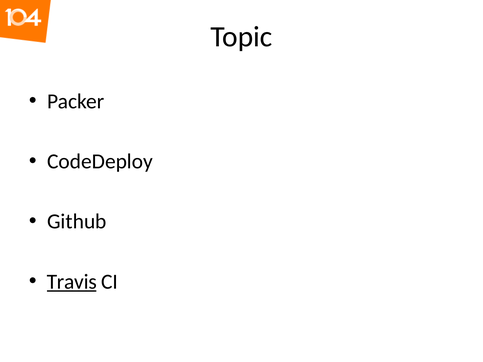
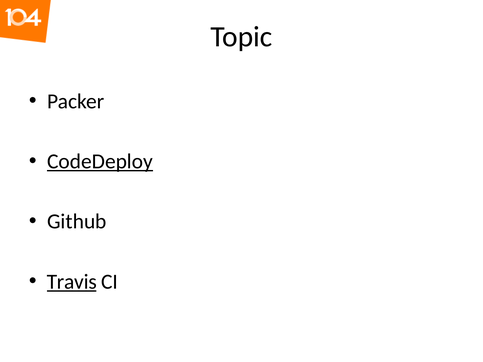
CodeDeploy underline: none -> present
